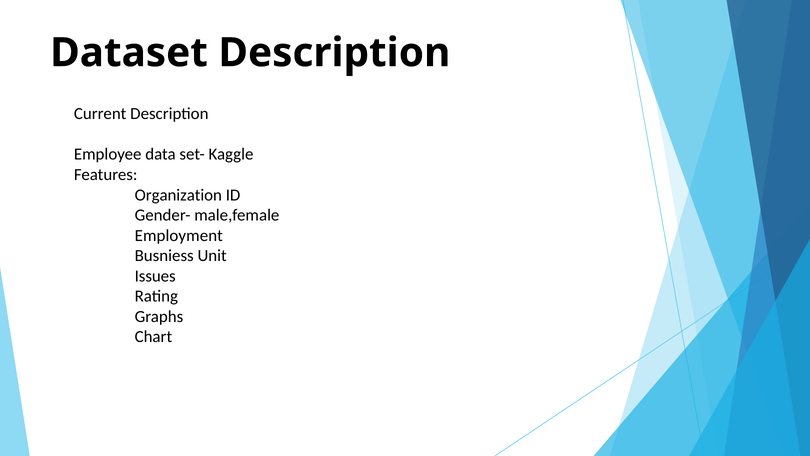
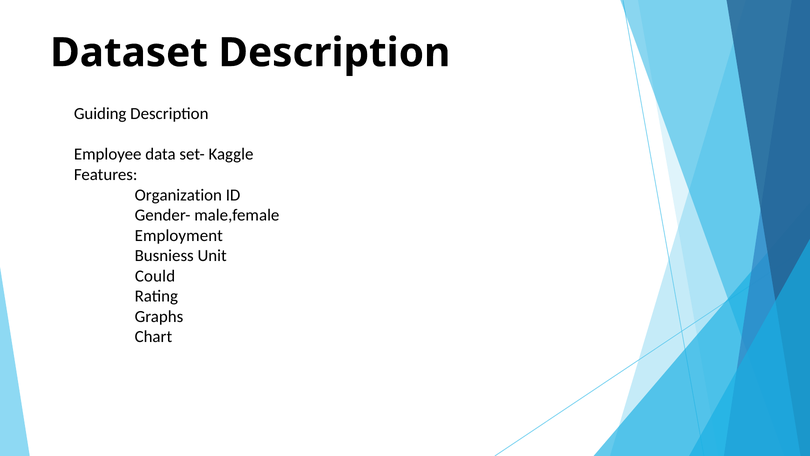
Current: Current -> Guiding
Issues: Issues -> Could
